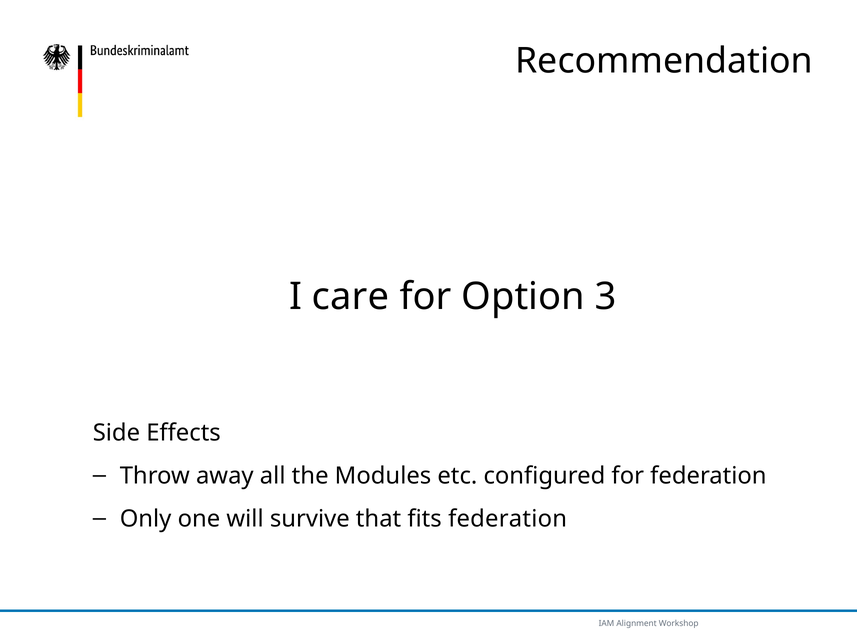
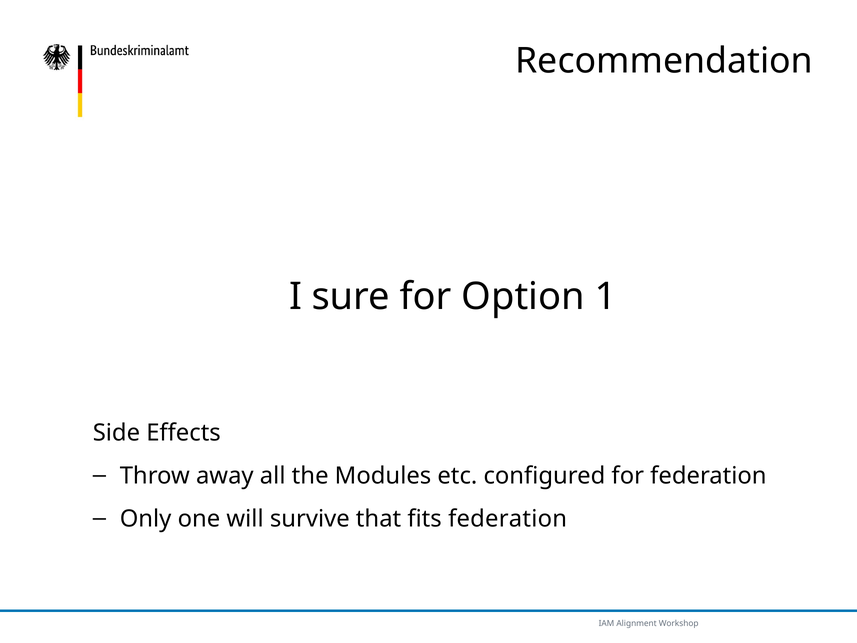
care: care -> sure
3: 3 -> 1
